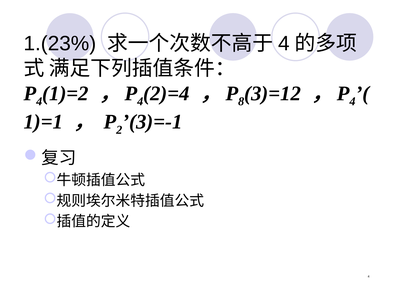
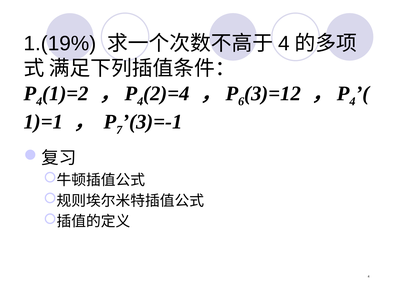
1.(23%: 1.(23% -> 1.(19%
8: 8 -> 6
2: 2 -> 7
